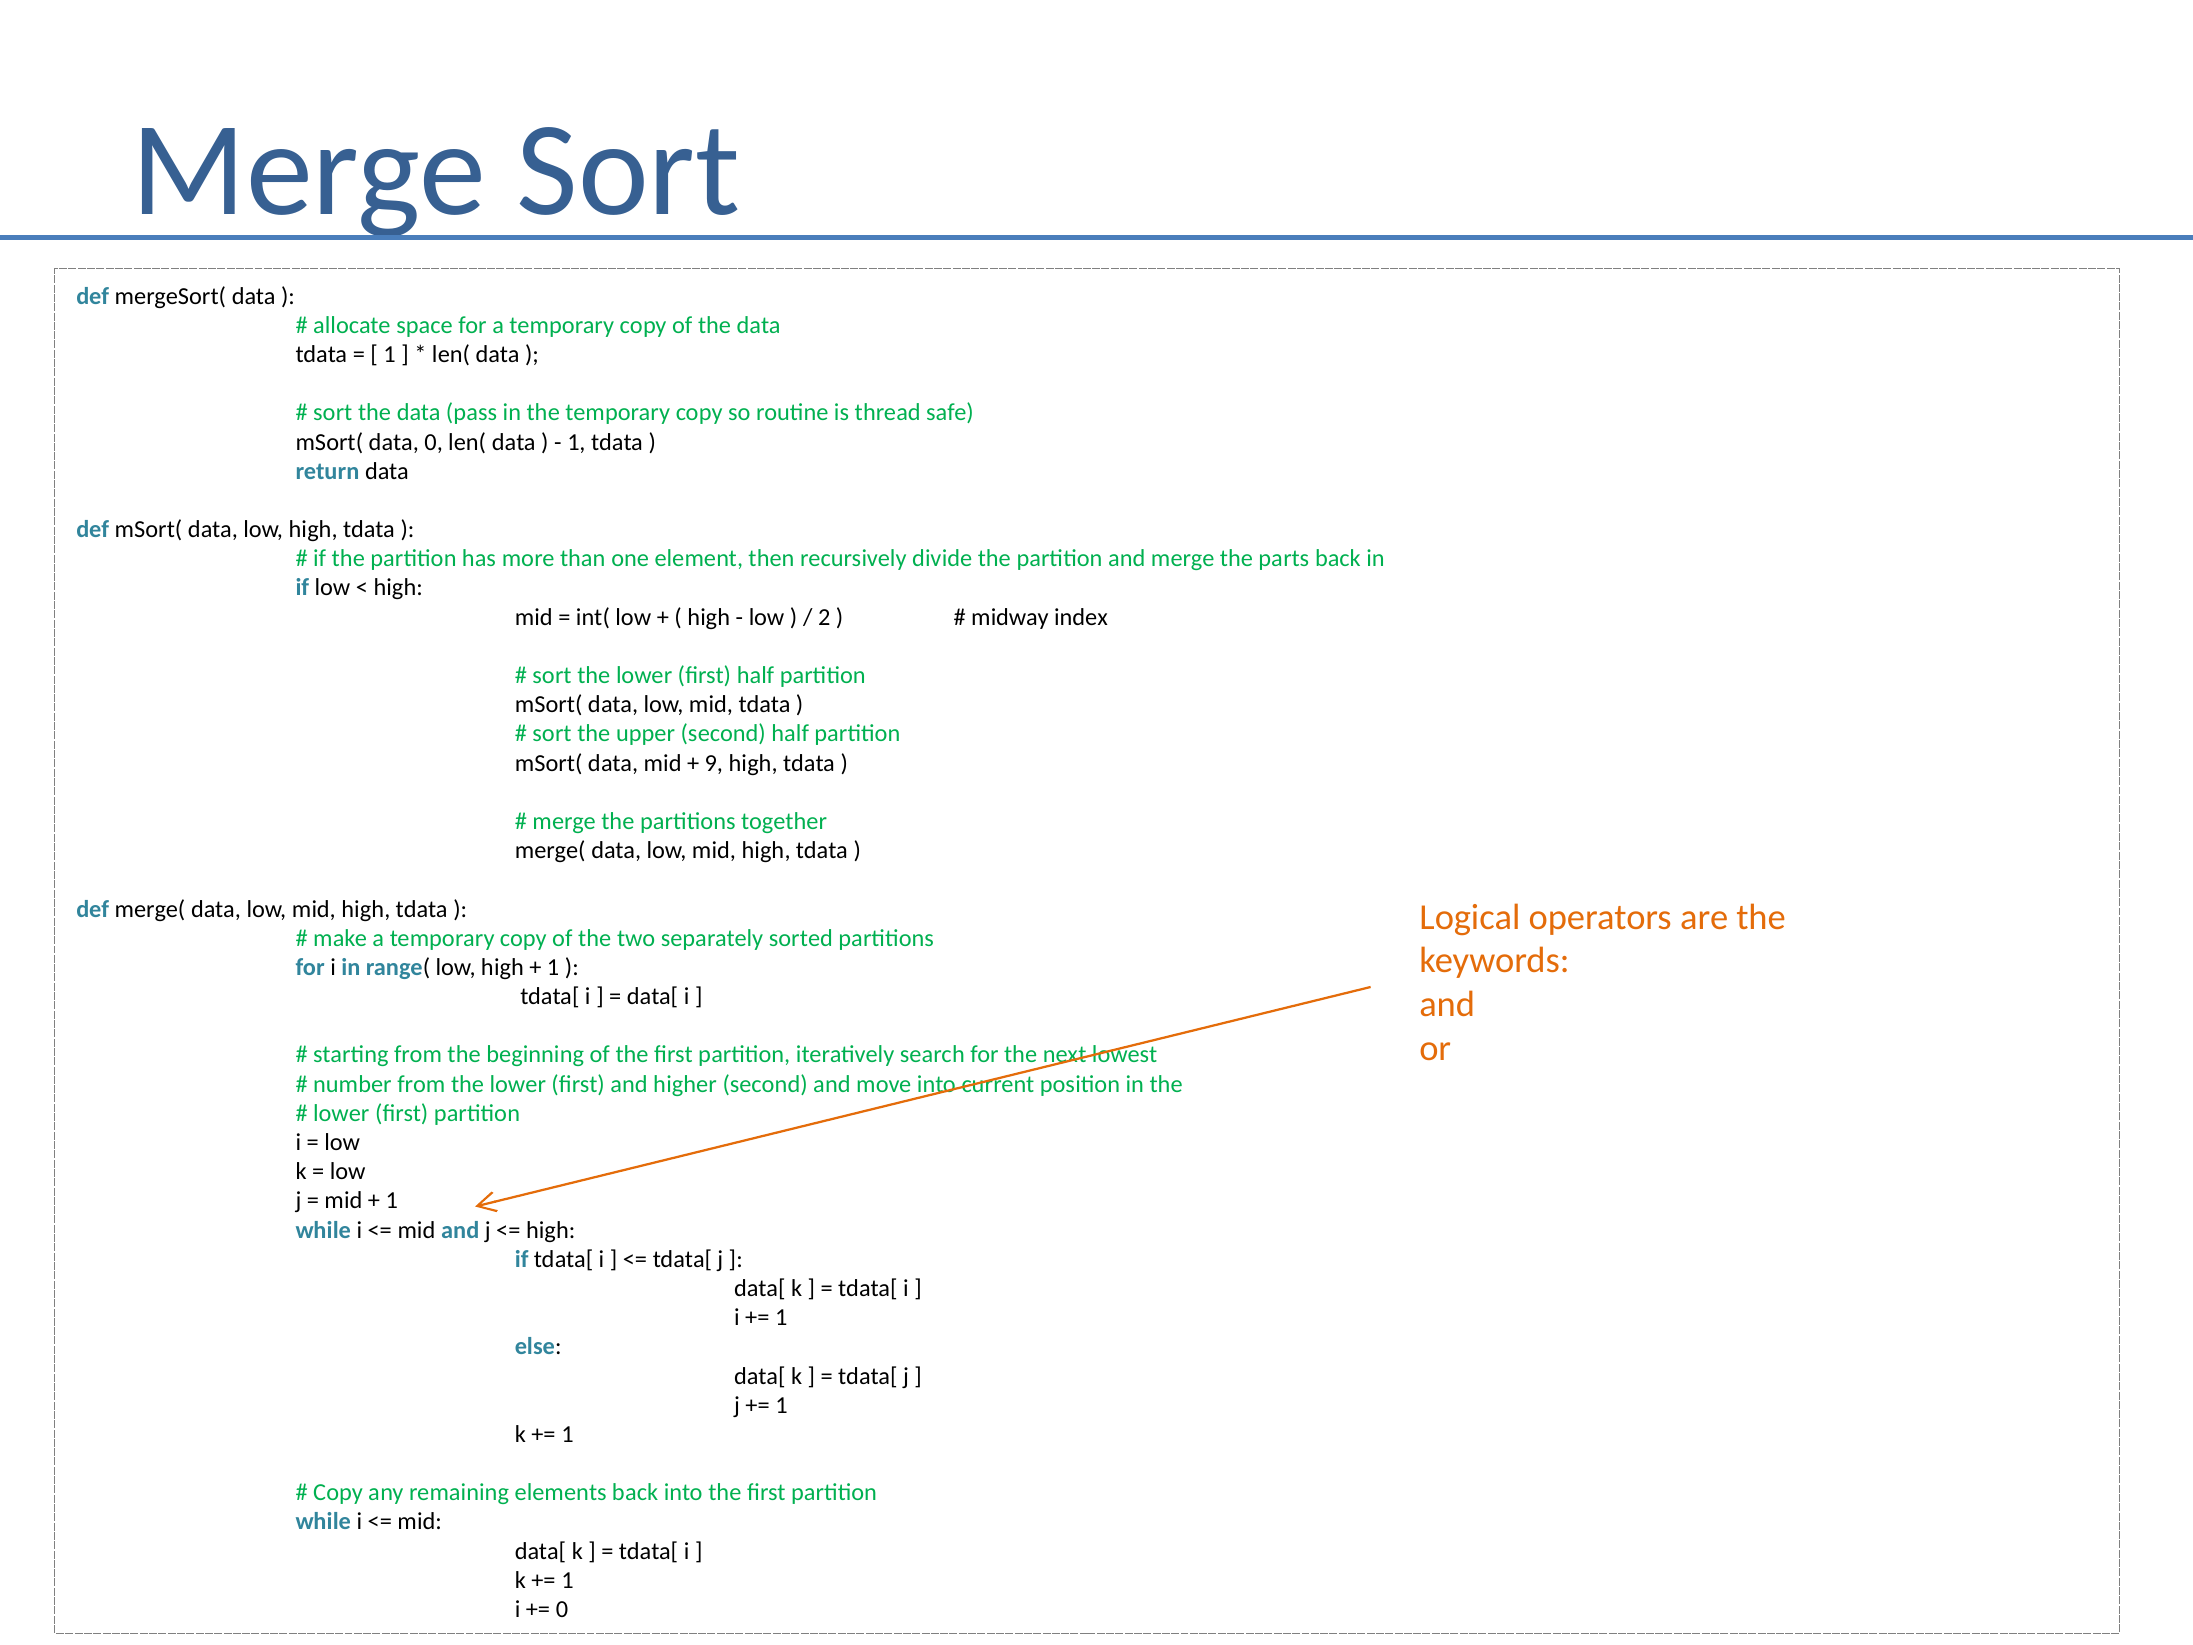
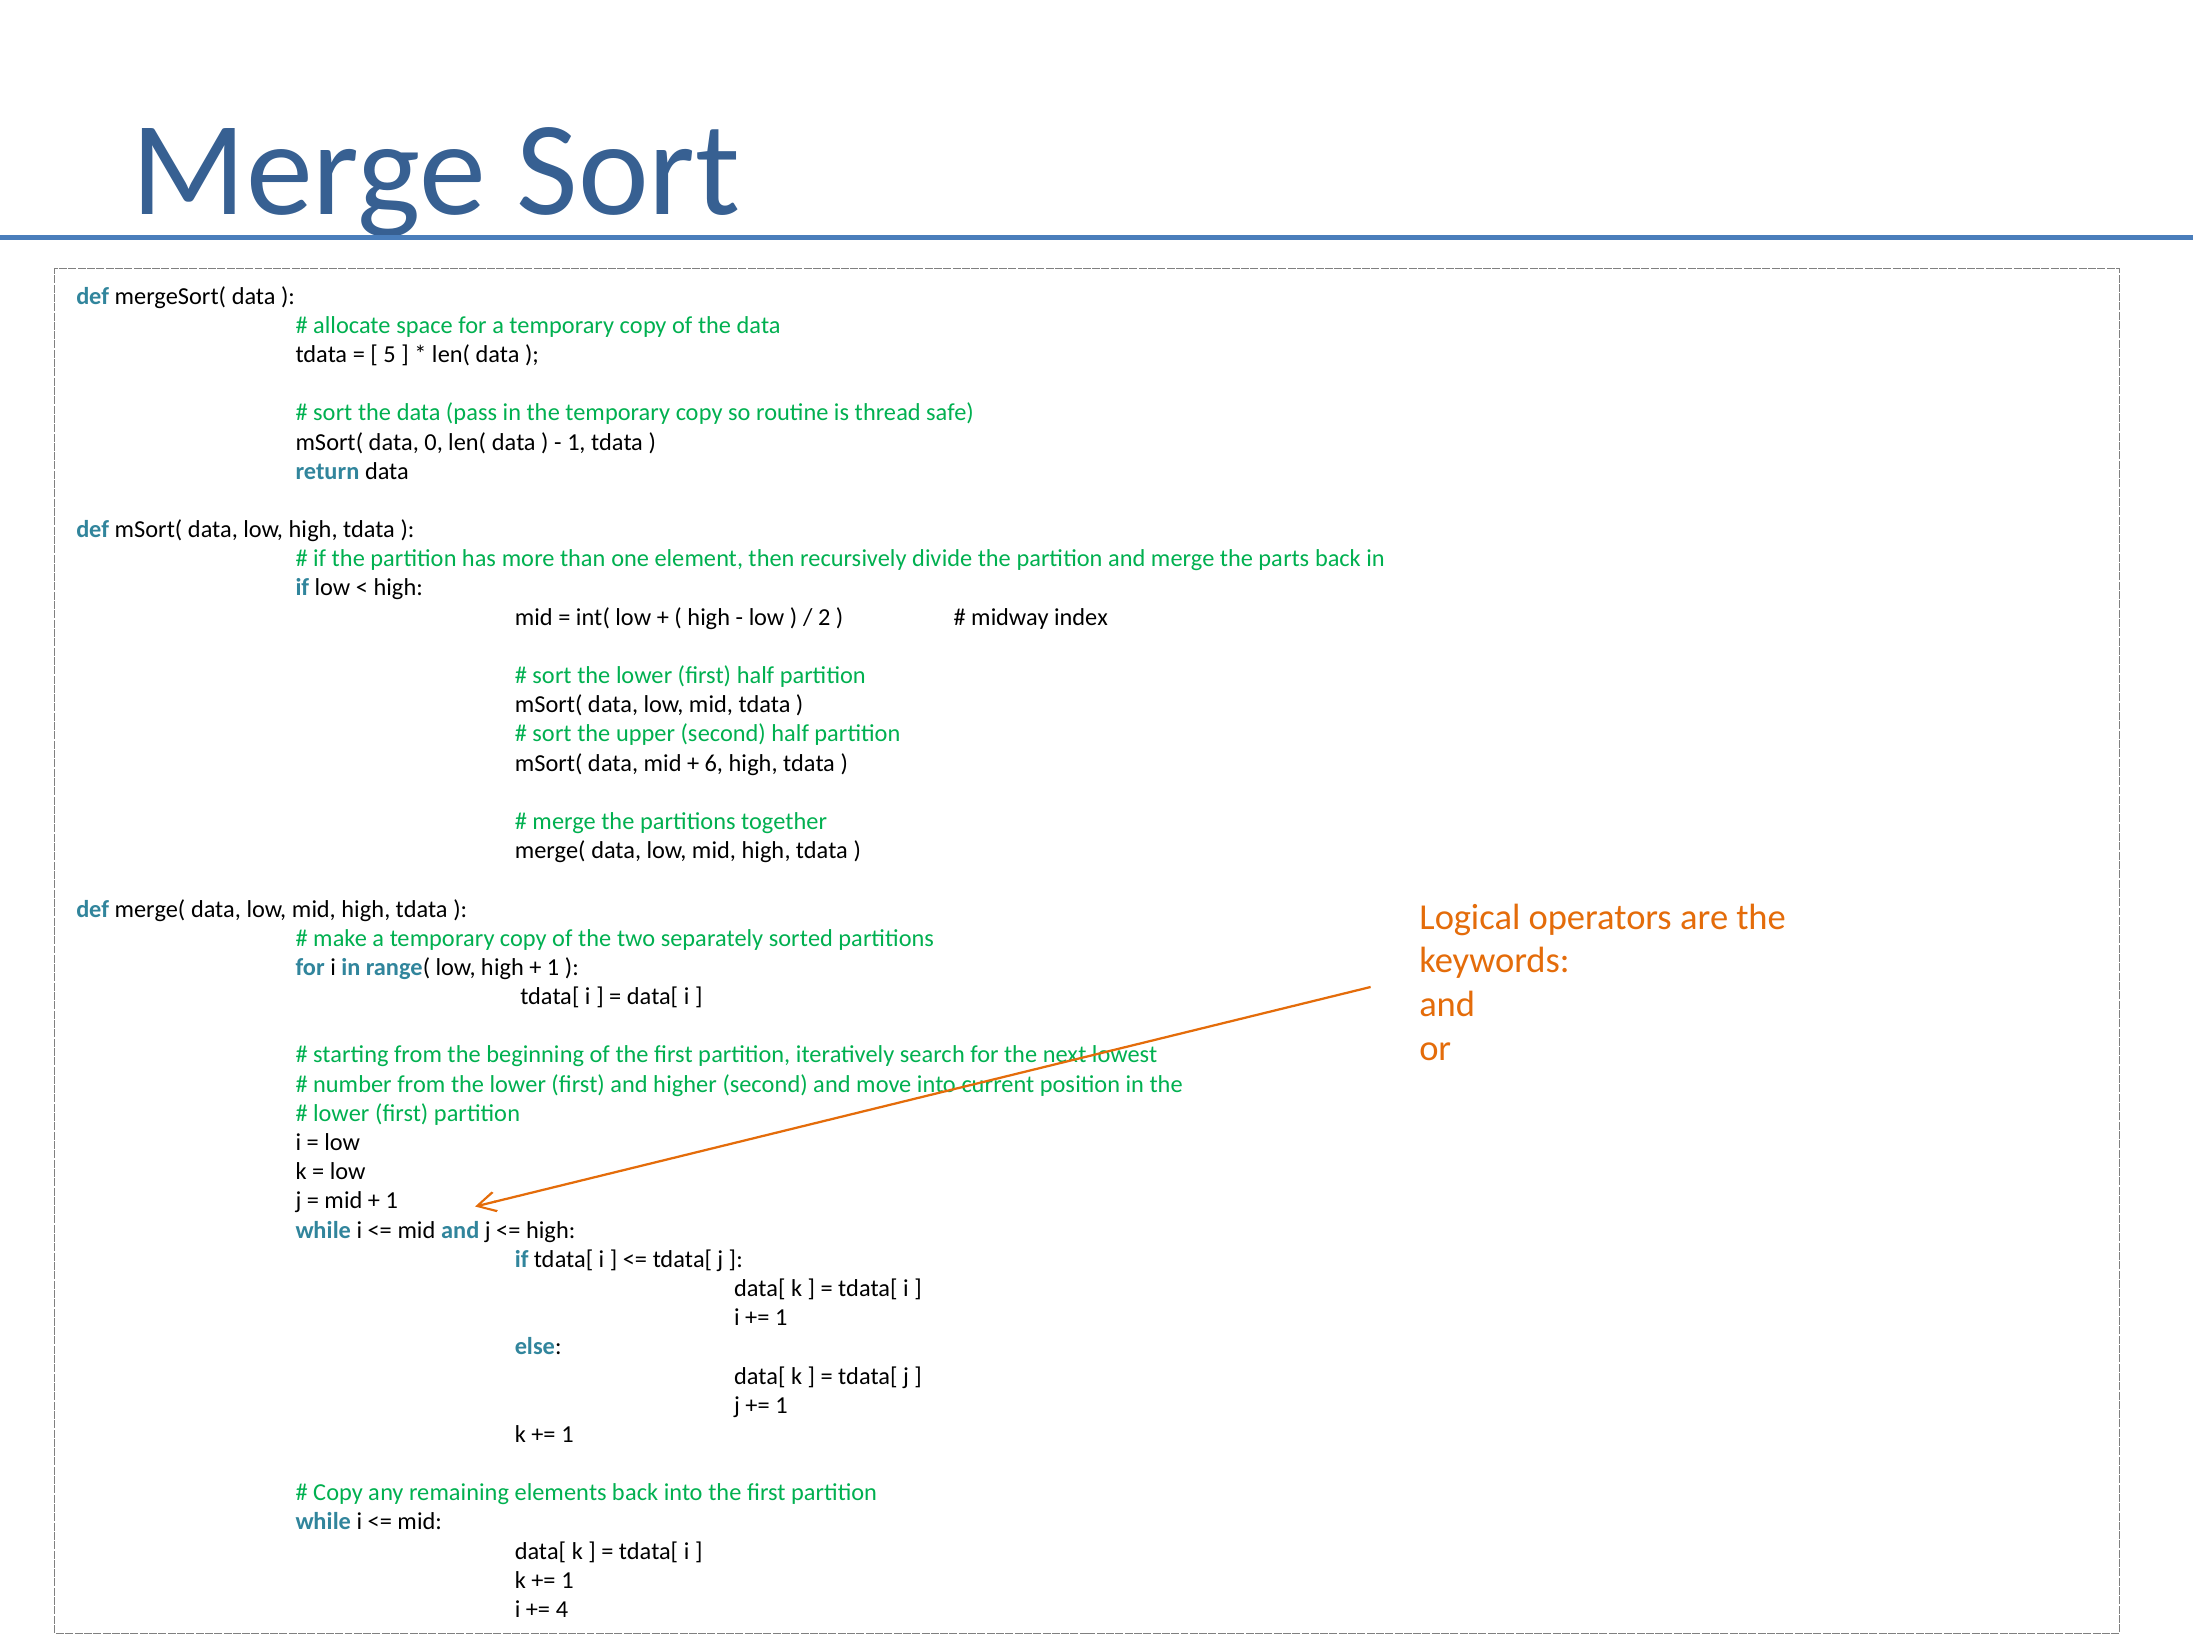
1 at (390, 354): 1 -> 5
9: 9 -> 6
0 at (562, 1609): 0 -> 4
